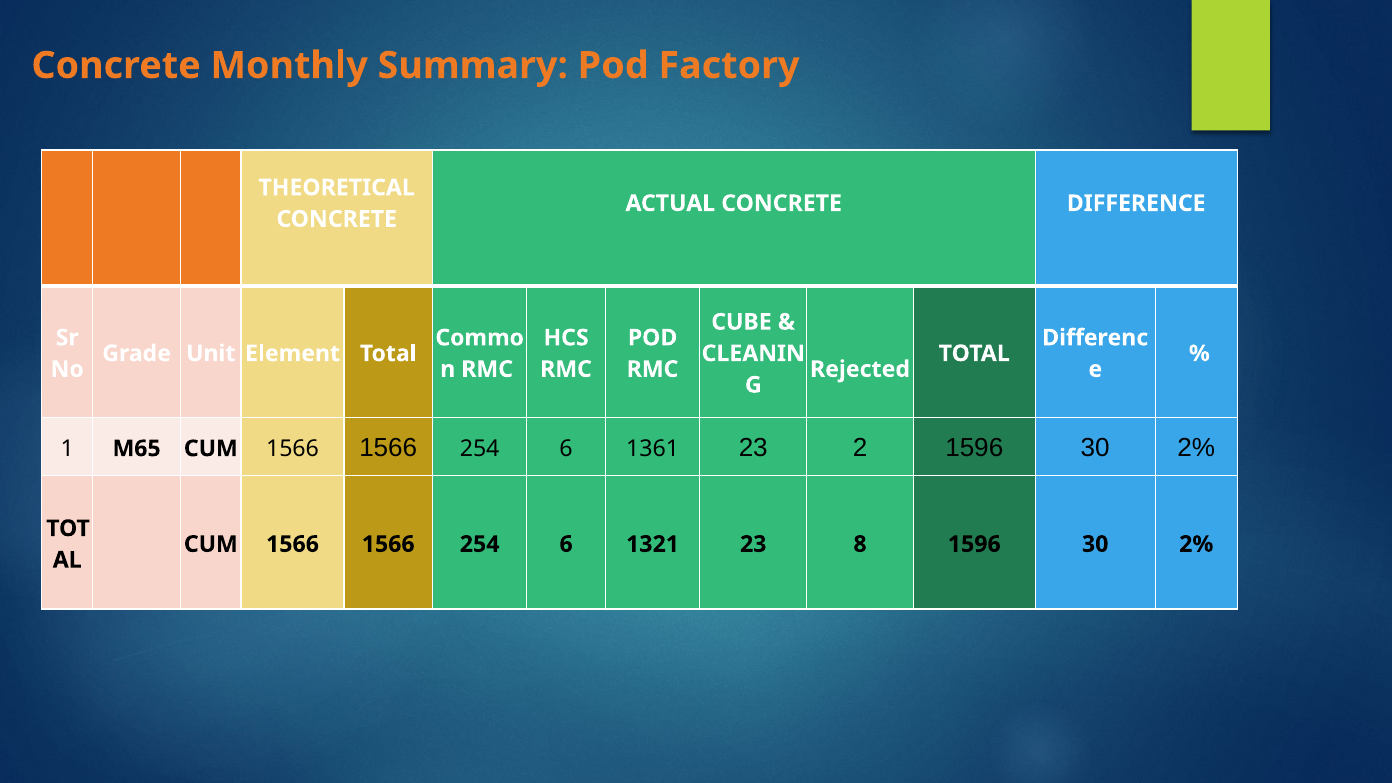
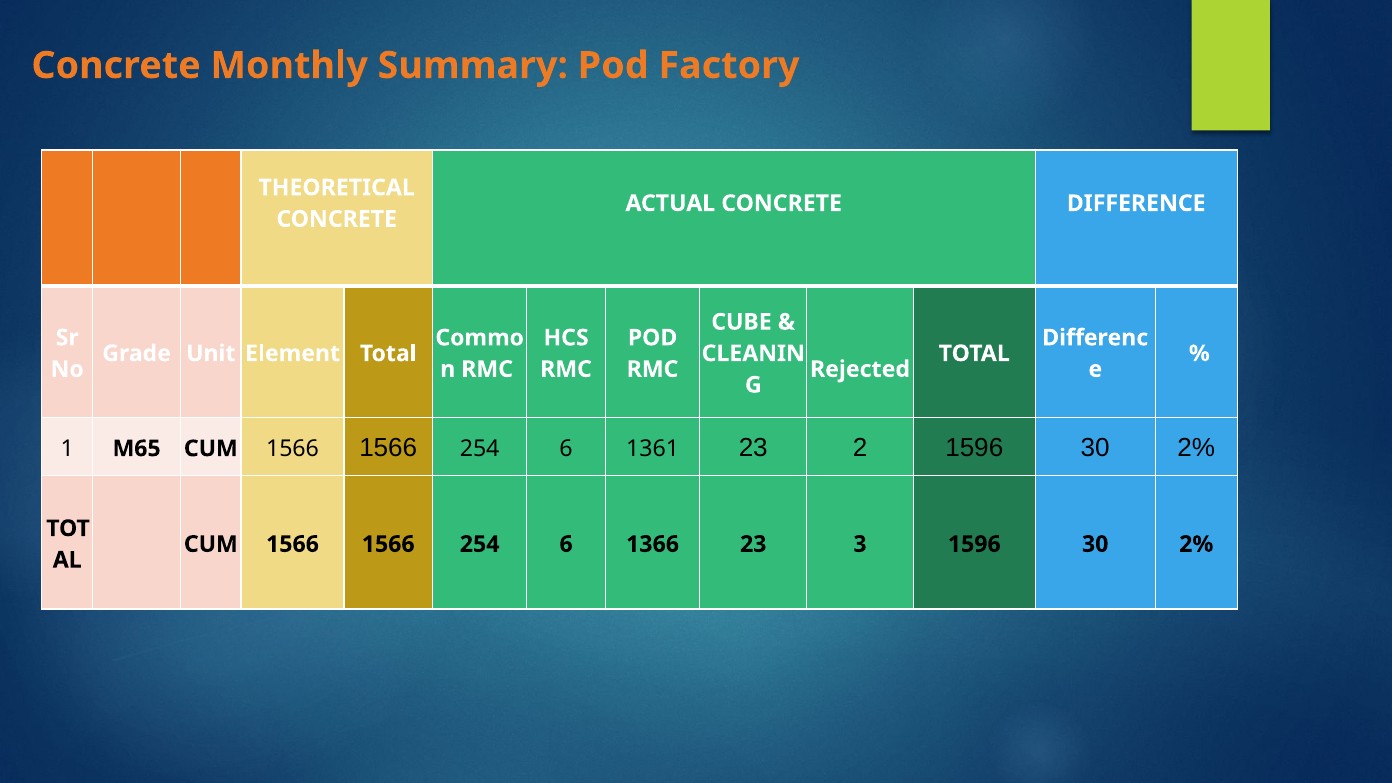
1321: 1321 -> 1366
8: 8 -> 3
